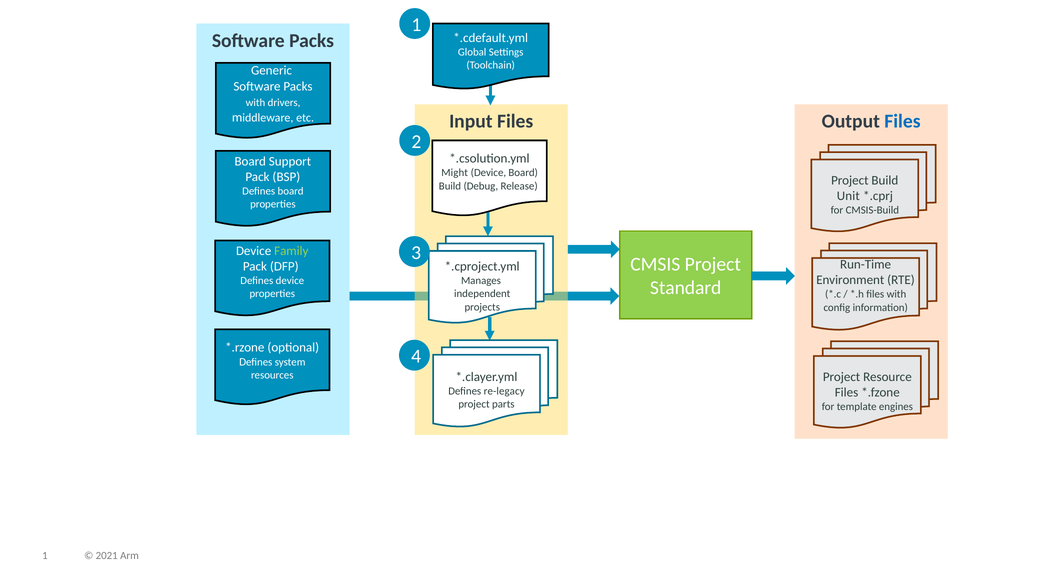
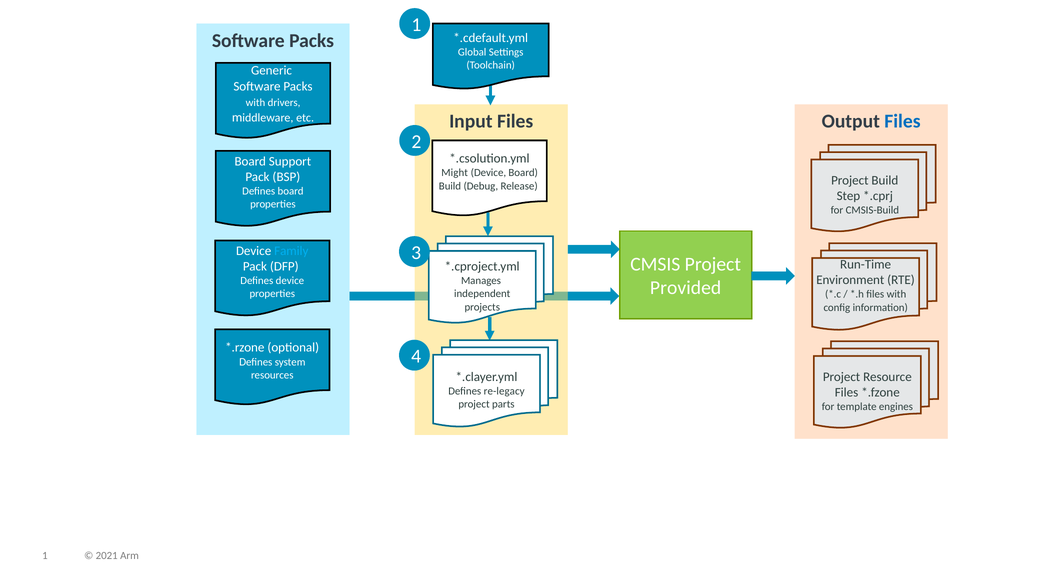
Unit: Unit -> Step
Family colour: light green -> light blue
Standard: Standard -> Provided
